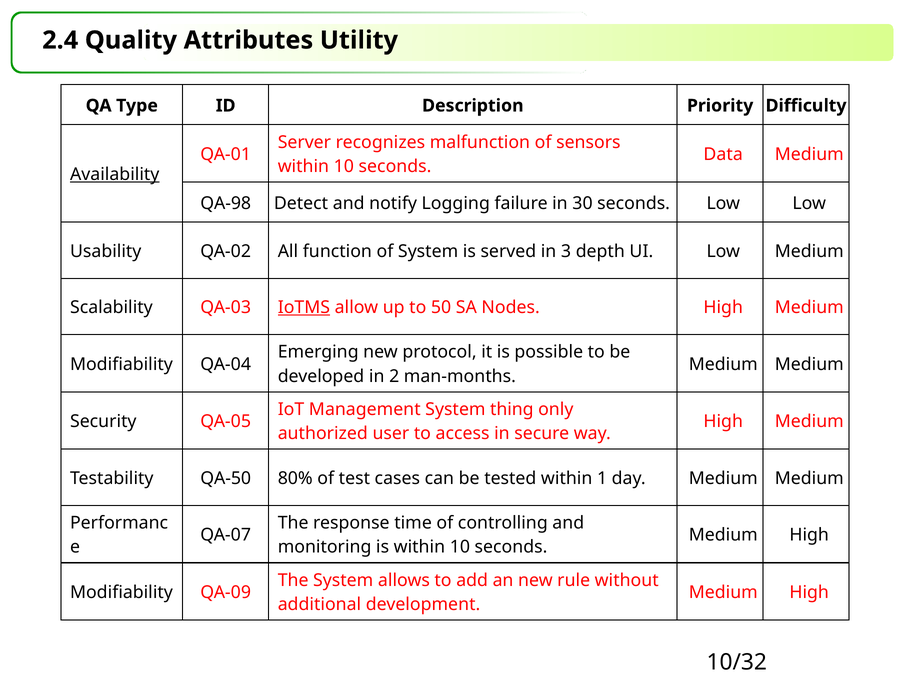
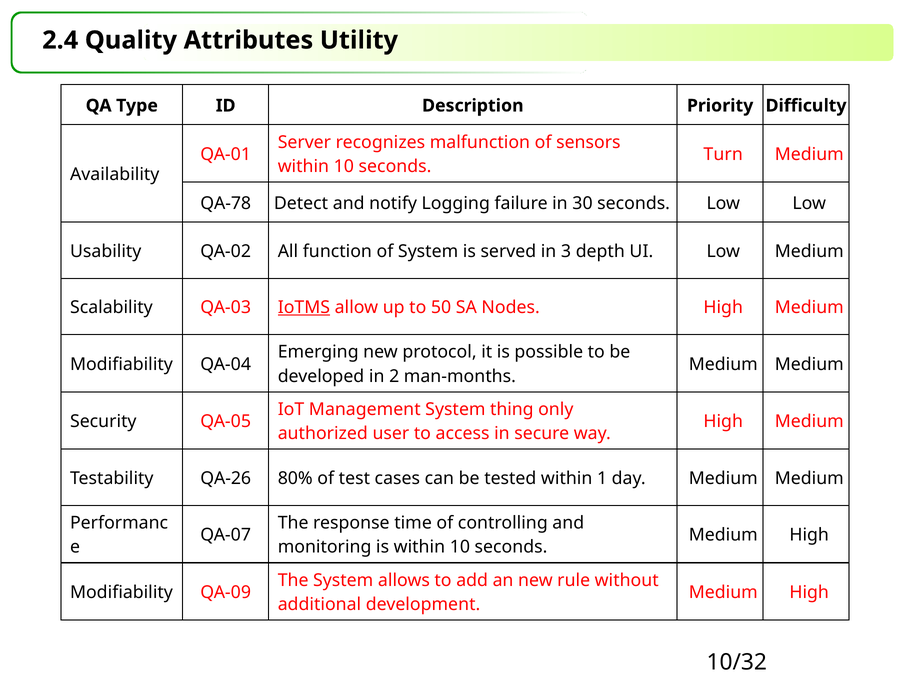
Data: Data -> Turn
Availability underline: present -> none
QA-98: QA-98 -> QA-78
QA-50: QA-50 -> QA-26
